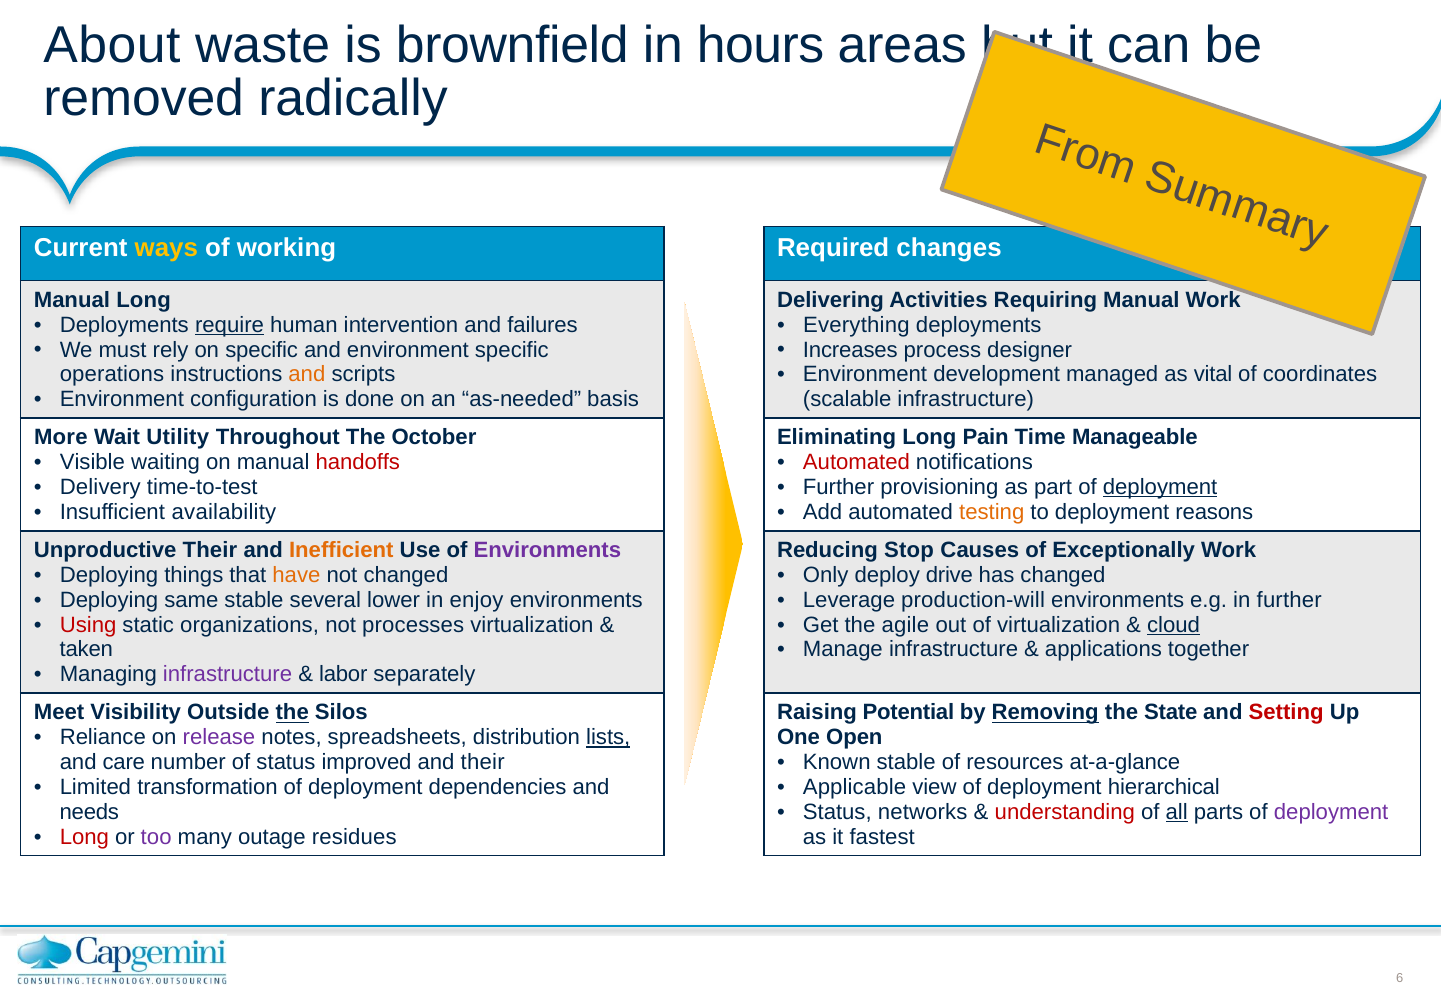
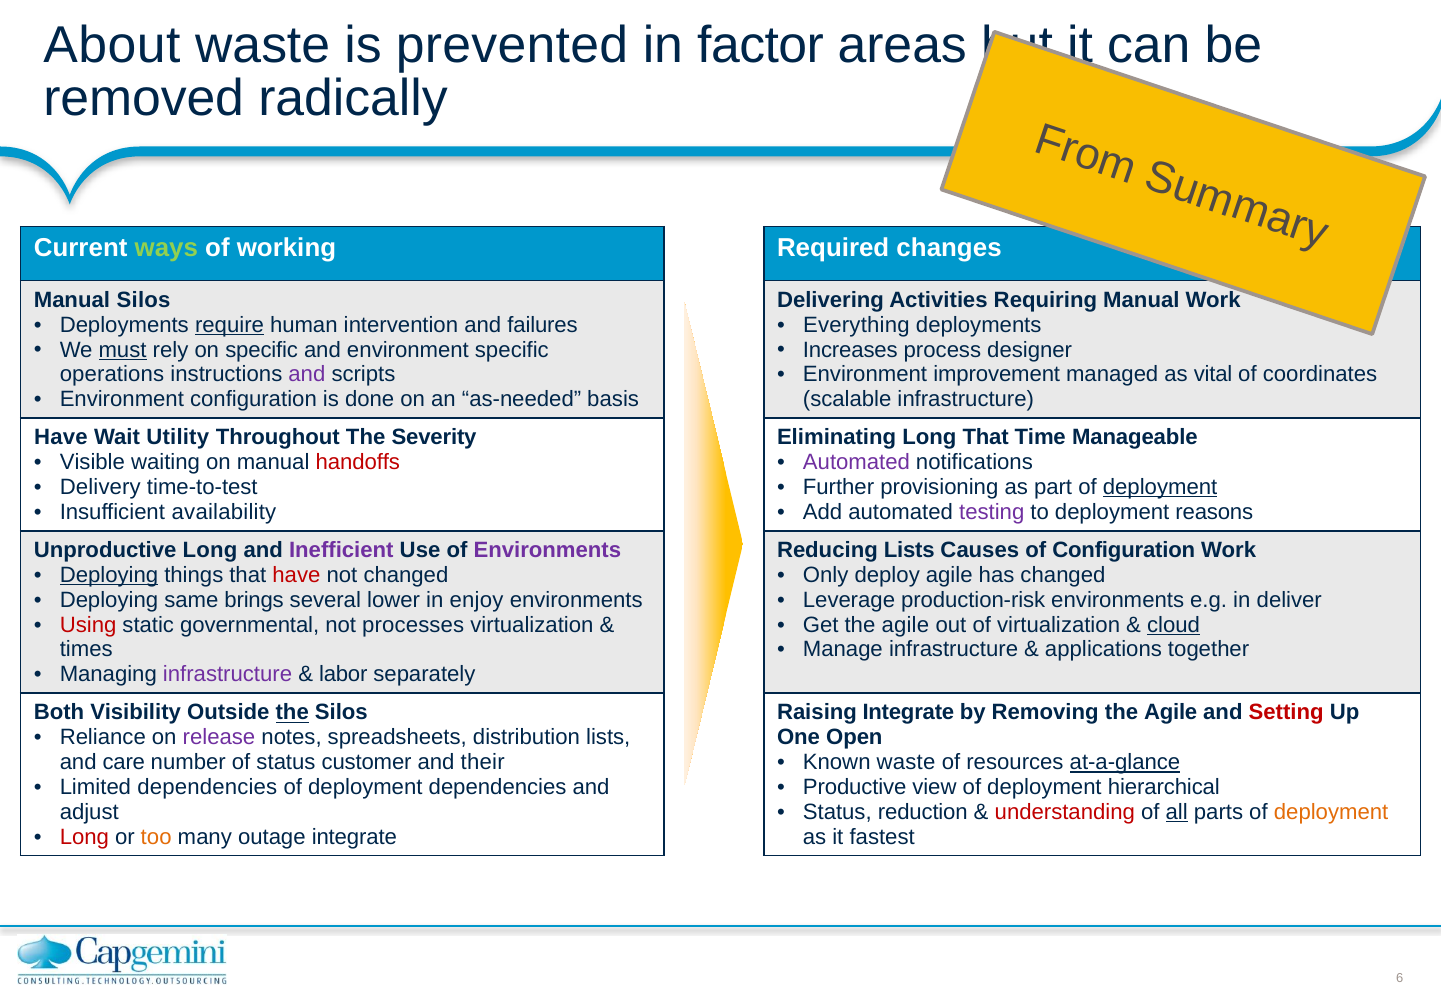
brownfield: brownfield -> prevented
hours: hours -> factor
ways colour: yellow -> light green
Manual Long: Long -> Silos
must underline: none -> present
development: development -> improvement
and at (307, 374) colour: orange -> purple
More at (61, 437): More -> Have
October: October -> Severity
Long Pain: Pain -> That
Automated at (856, 462) colour: red -> purple
testing colour: orange -> purple
Unproductive Their: Their -> Long
Inefficient colour: orange -> purple
Reducing Stop: Stop -> Lists
of Exceptionally: Exceptionally -> Configuration
Deploying at (109, 575) underline: none -> present
have at (296, 575) colour: orange -> red
deploy drive: drive -> agile
same stable: stable -> brings
production-will: production-will -> production-risk
in further: further -> deliver
organizations: organizations -> governmental
taken: taken -> times
Meet: Meet -> Both
Raising Potential: Potential -> Integrate
Removing underline: present -> none
State at (1171, 712): State -> Agile
lists at (608, 737) underline: present -> none
Known stable: stable -> waste
at-a-glance underline: none -> present
improved: improved -> customer
Limited transformation: transformation -> dependencies
Applicable: Applicable -> Productive
needs: needs -> adjust
networks: networks -> reduction
deployment at (1331, 812) colour: purple -> orange
too colour: purple -> orange
outage residues: residues -> integrate
